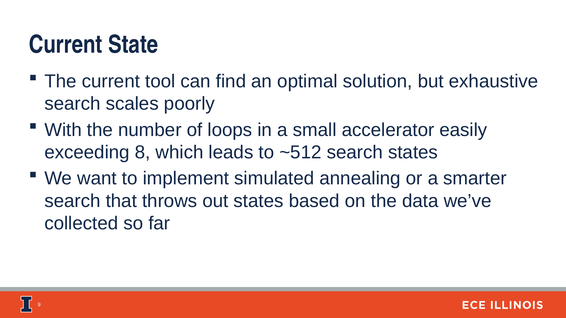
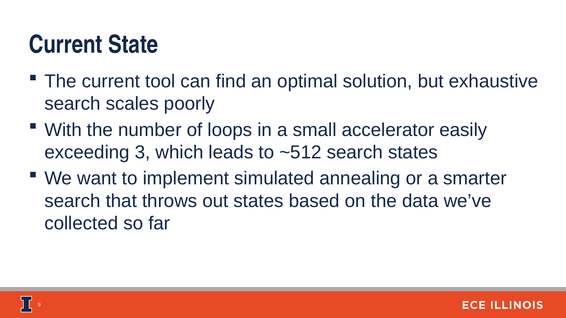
8: 8 -> 3
